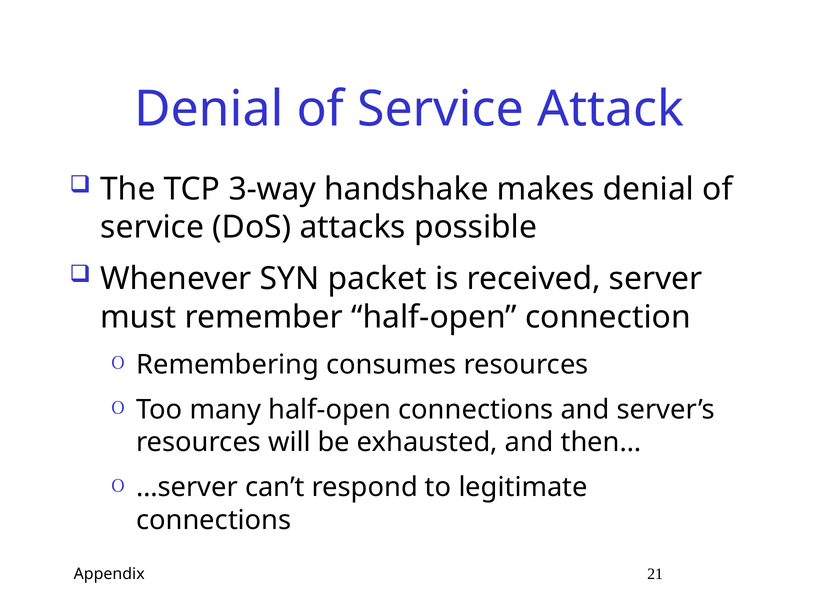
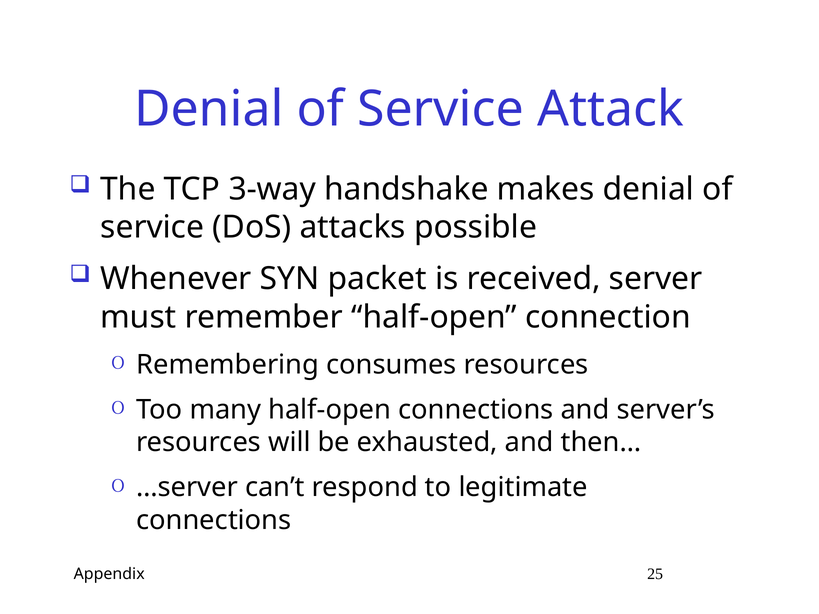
21: 21 -> 25
